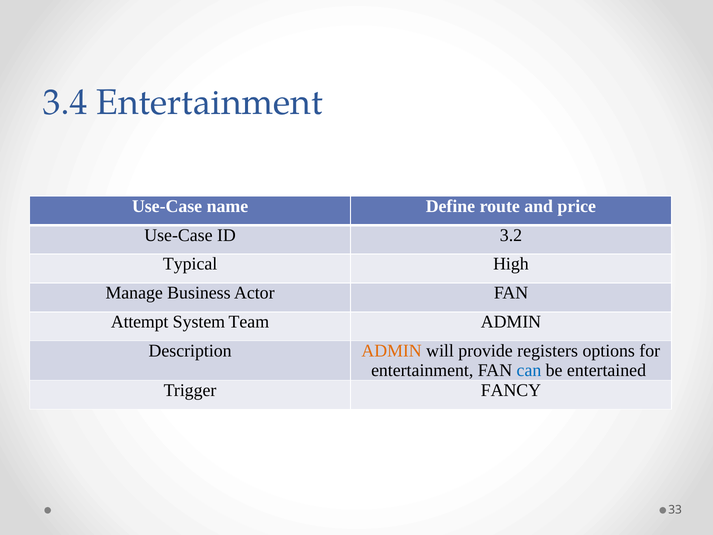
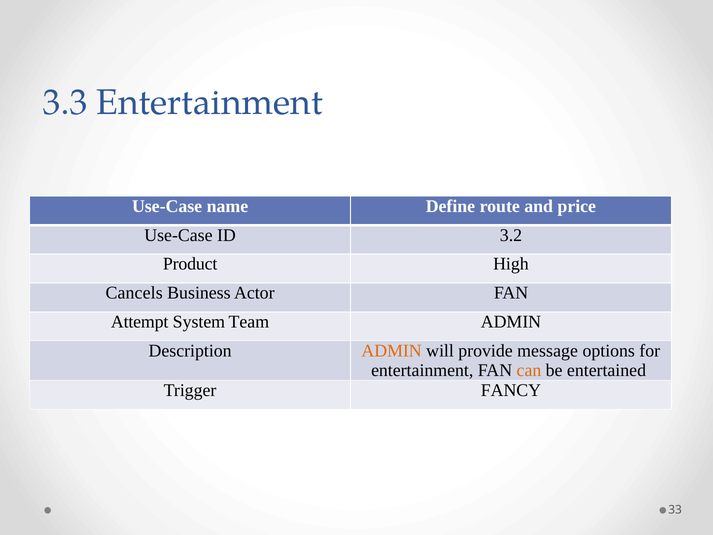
3.4: 3.4 -> 3.3
Typical: Typical -> Product
Manage: Manage -> Cancels
registers: registers -> message
can colour: blue -> orange
